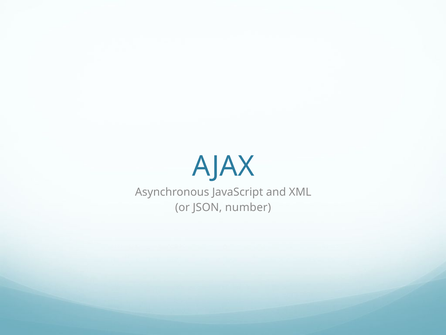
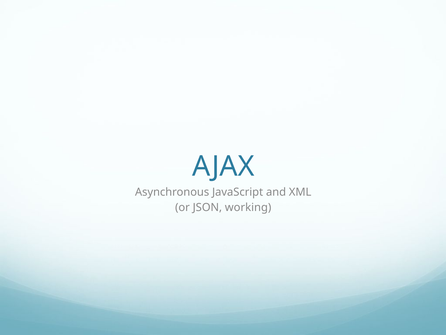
number: number -> working
